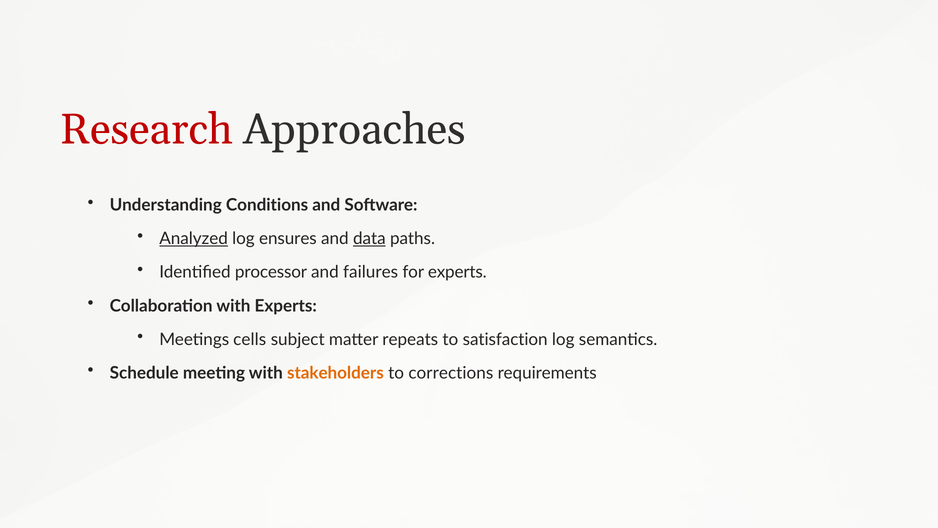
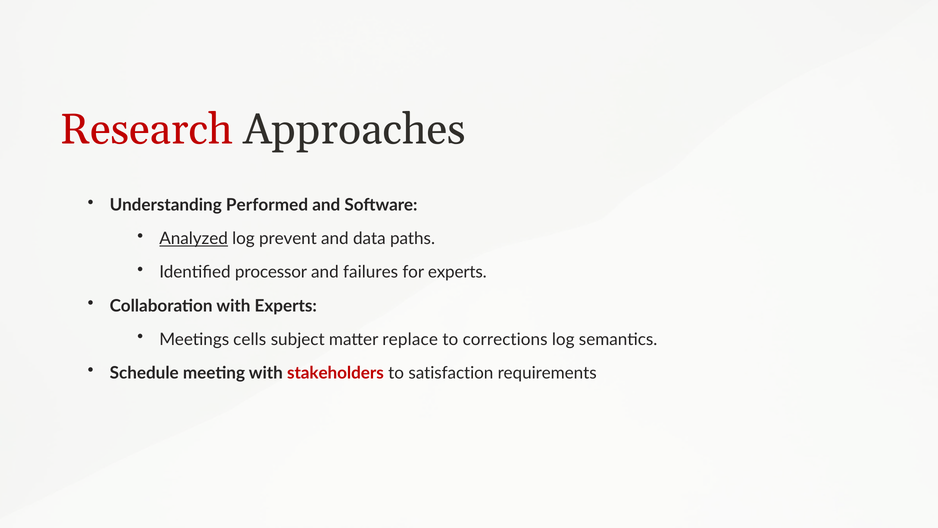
Conditions: Conditions -> Performed
ensures: ensures -> prevent
data underline: present -> none
repeats: repeats -> replace
satisfaction: satisfaction -> corrections
stakeholders colour: orange -> red
corrections: corrections -> satisfaction
